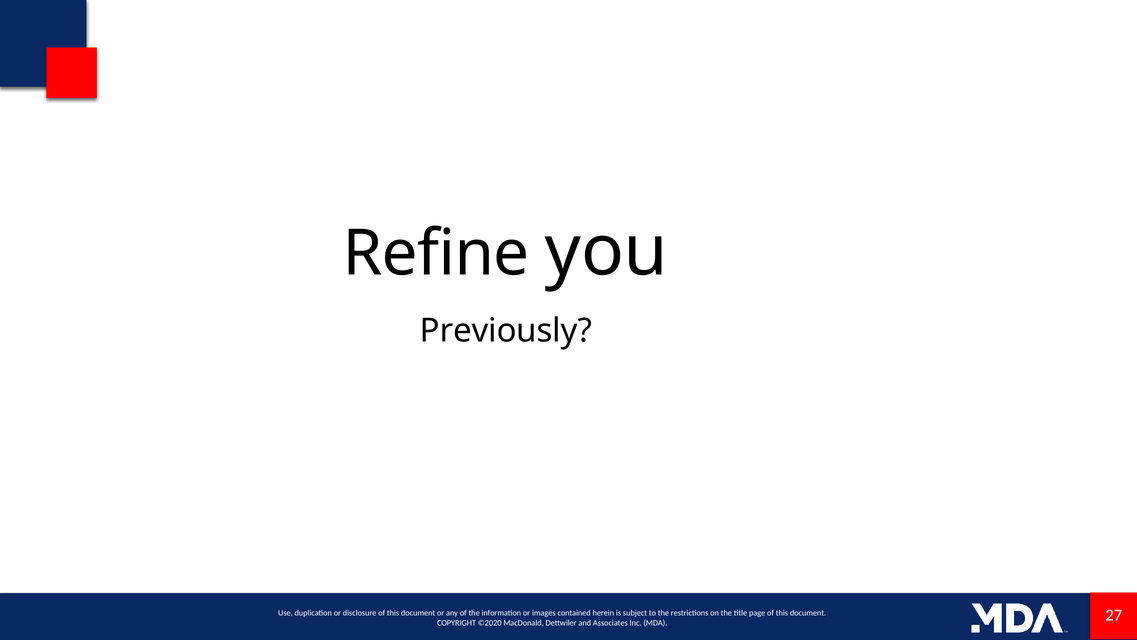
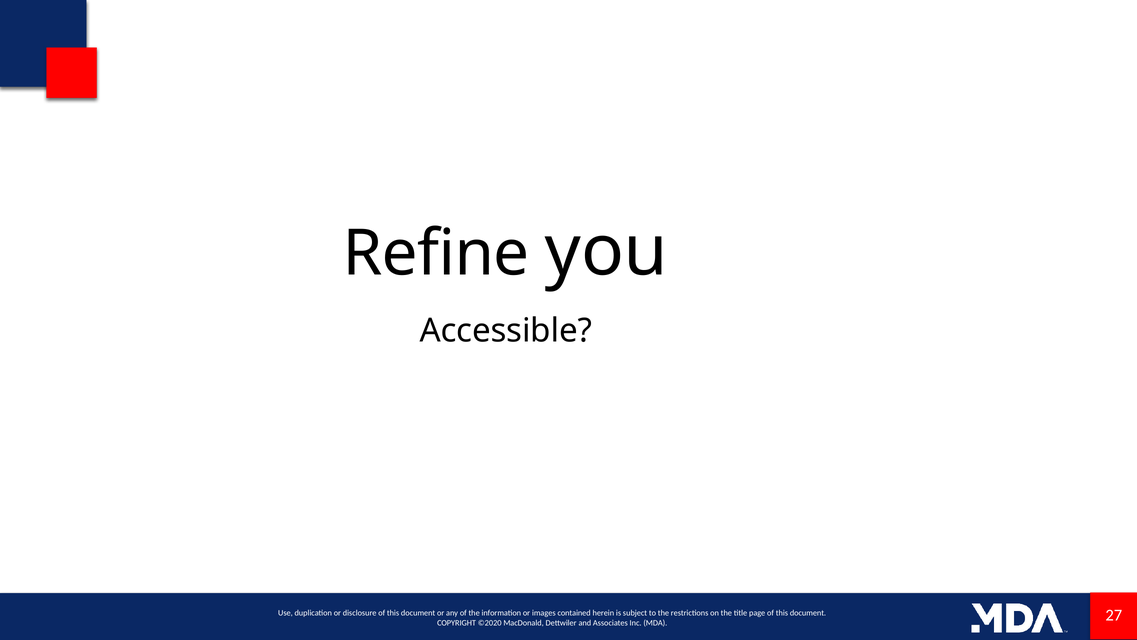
Previously: Previously -> Accessible
